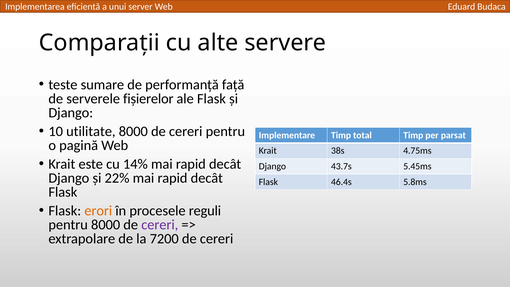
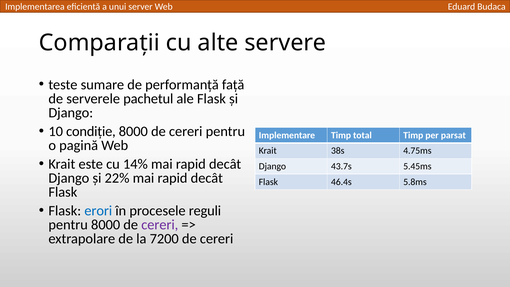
fișierelor: fișierelor -> pachetul
utilitate: utilitate -> condiție
erori colour: orange -> blue
